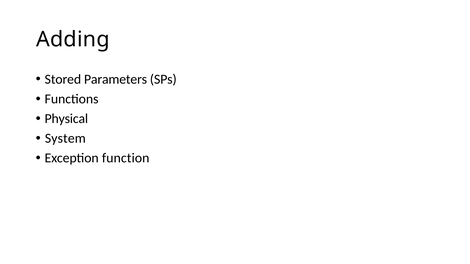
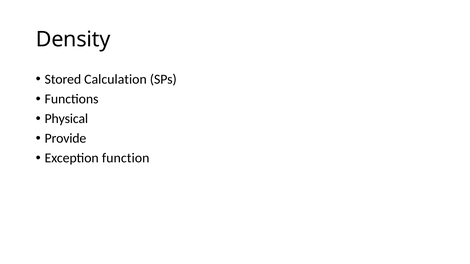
Adding: Adding -> Density
Parameters: Parameters -> Calculation
System: System -> Provide
